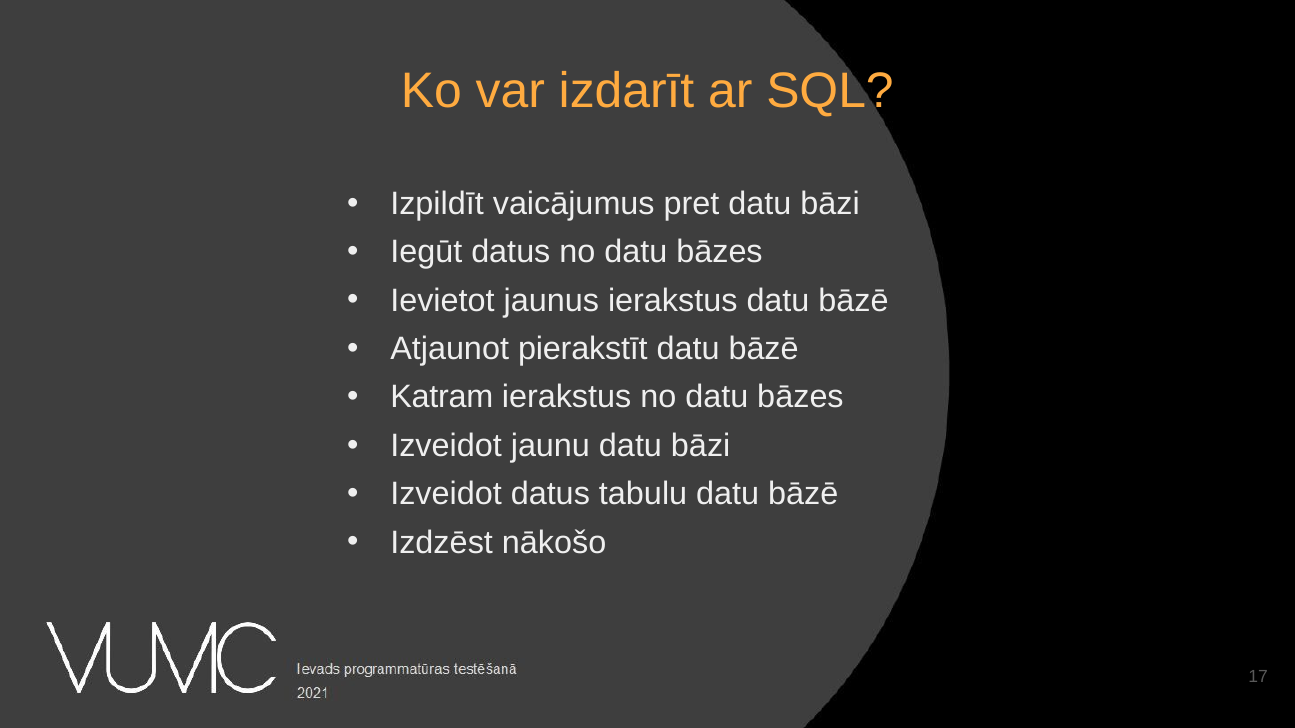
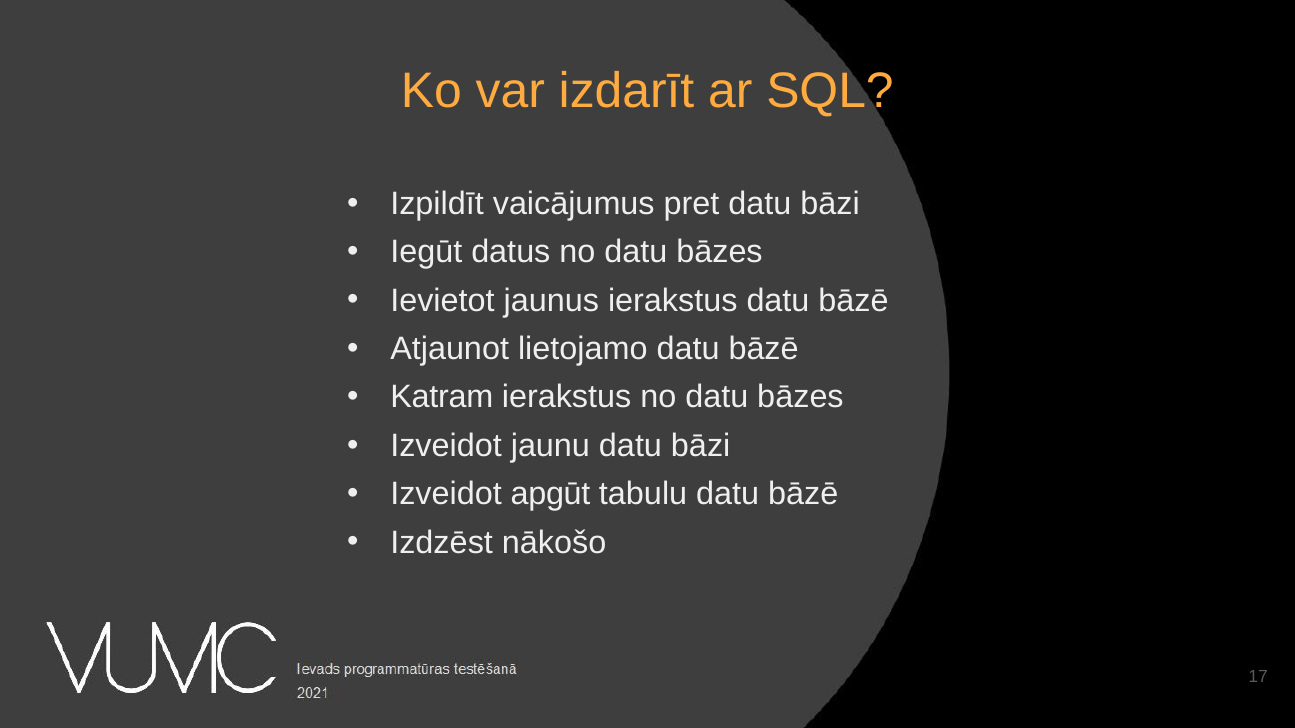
pierakstīt: pierakstīt -> lietojamo
Izveidot datus: datus -> apgūt
